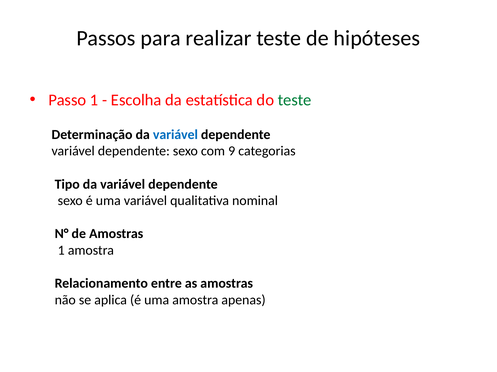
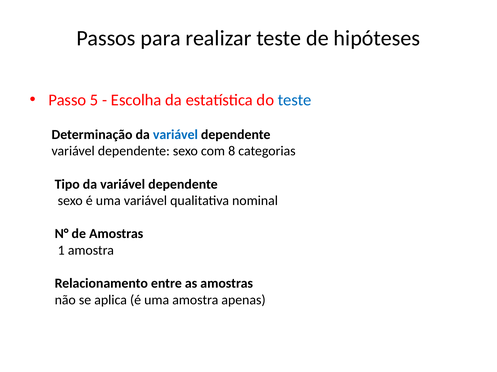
Passo 1: 1 -> 5
teste at (295, 100) colour: green -> blue
9: 9 -> 8
